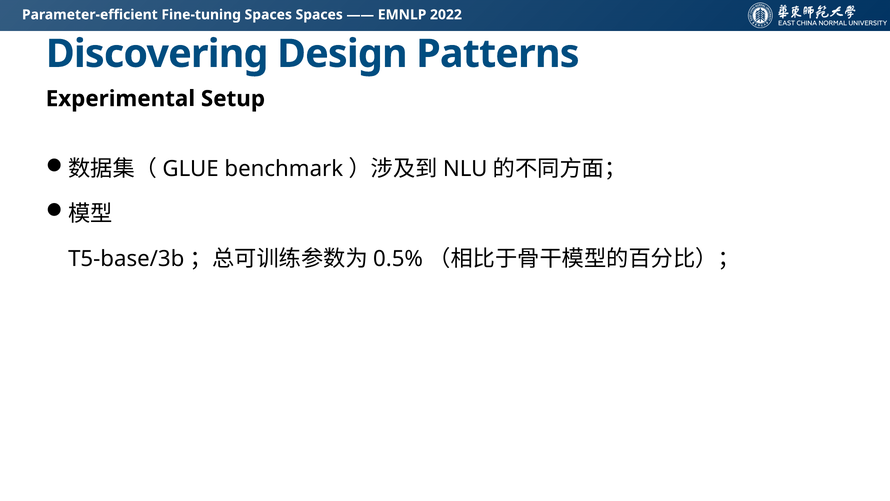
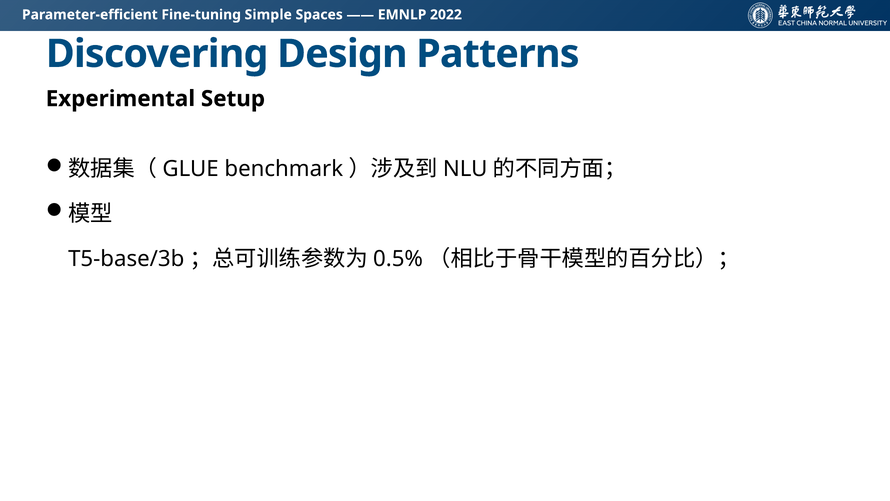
Spaces at (268, 15): Spaces -> Simple
